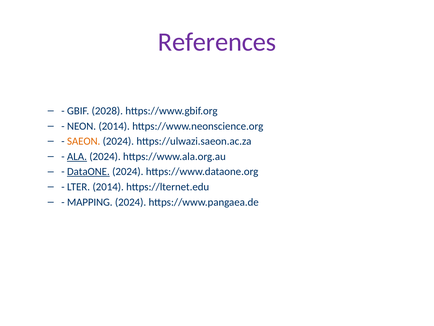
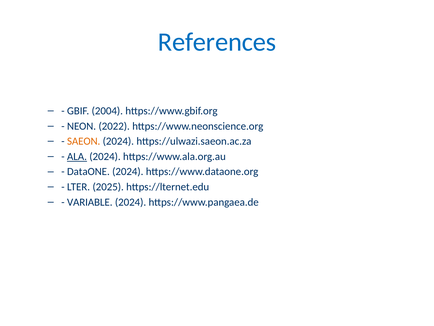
References colour: purple -> blue
2028: 2028 -> 2004
NEON 2014: 2014 -> 2022
DataONE underline: present -> none
LTER 2014: 2014 -> 2025
MAPPING: MAPPING -> VARIABLE
